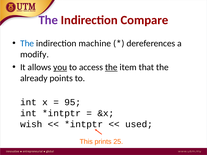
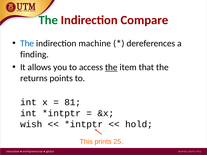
The at (48, 20) colour: purple -> green
modify: modify -> finding
you underline: present -> none
already: already -> returns
95: 95 -> 81
used: used -> hold
